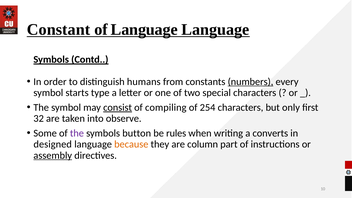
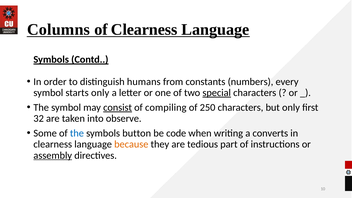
Constant: Constant -> Columns
of Language: Language -> Clearness
numbers underline: present -> none
starts type: type -> only
special underline: none -> present
254: 254 -> 250
the at (77, 133) colour: purple -> blue
rules: rules -> code
designed at (53, 144): designed -> clearness
column: column -> tedious
